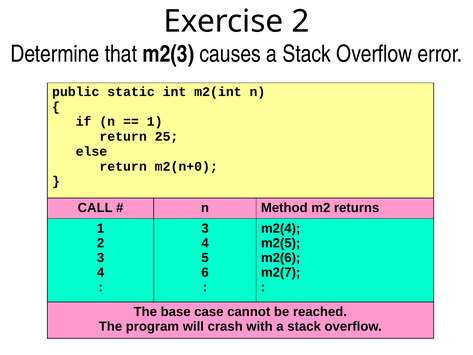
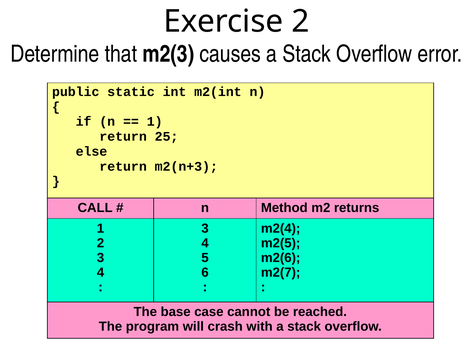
m2(n+0: m2(n+0 -> m2(n+3
